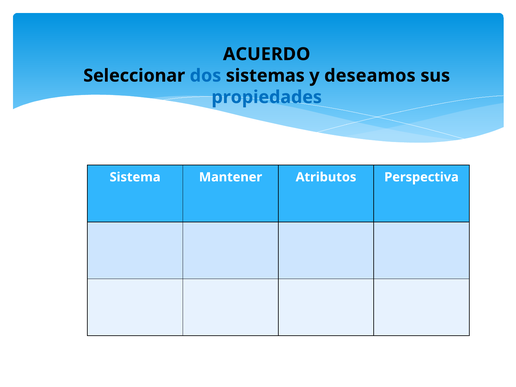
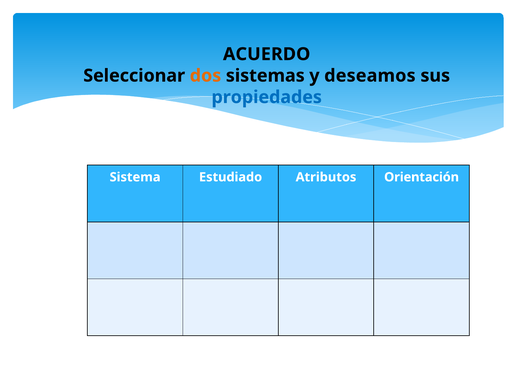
dos colour: blue -> orange
Mantener: Mantener -> Estudiado
Perspectiva: Perspectiva -> Orientación
